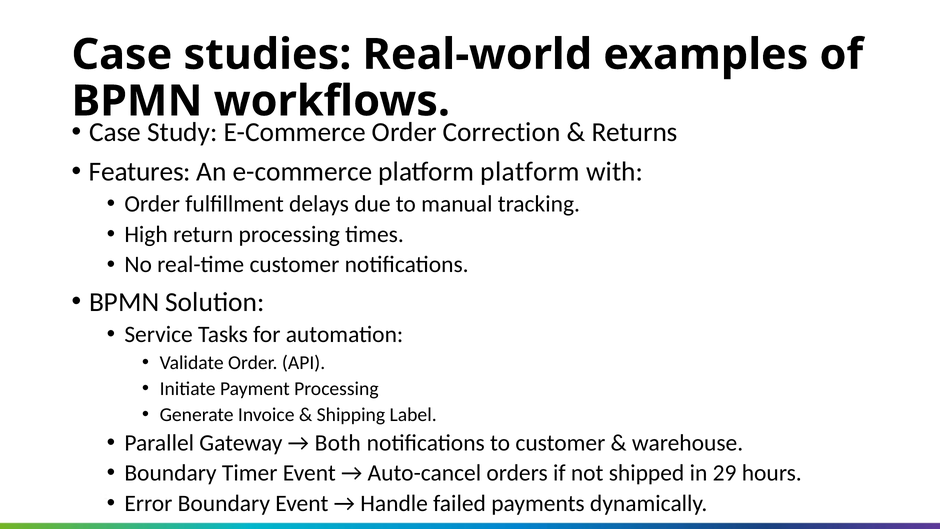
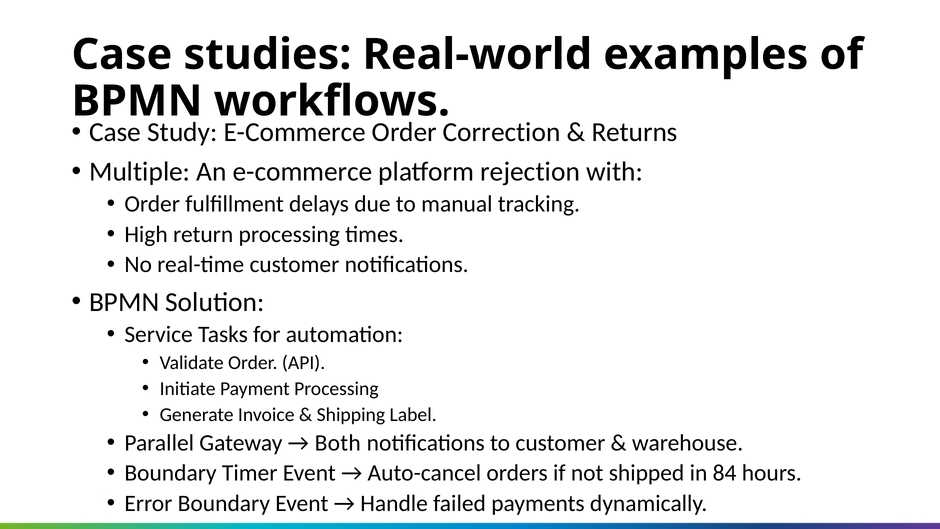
Features: Features -> Multiple
platform platform: platform -> rejection
29: 29 -> 84
